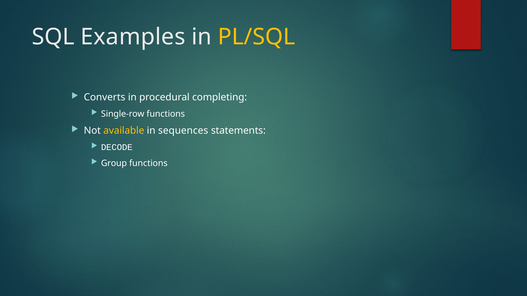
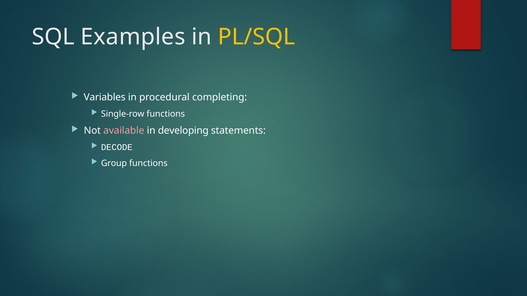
Converts: Converts -> Variables
available colour: yellow -> pink
sequences: sequences -> developing
